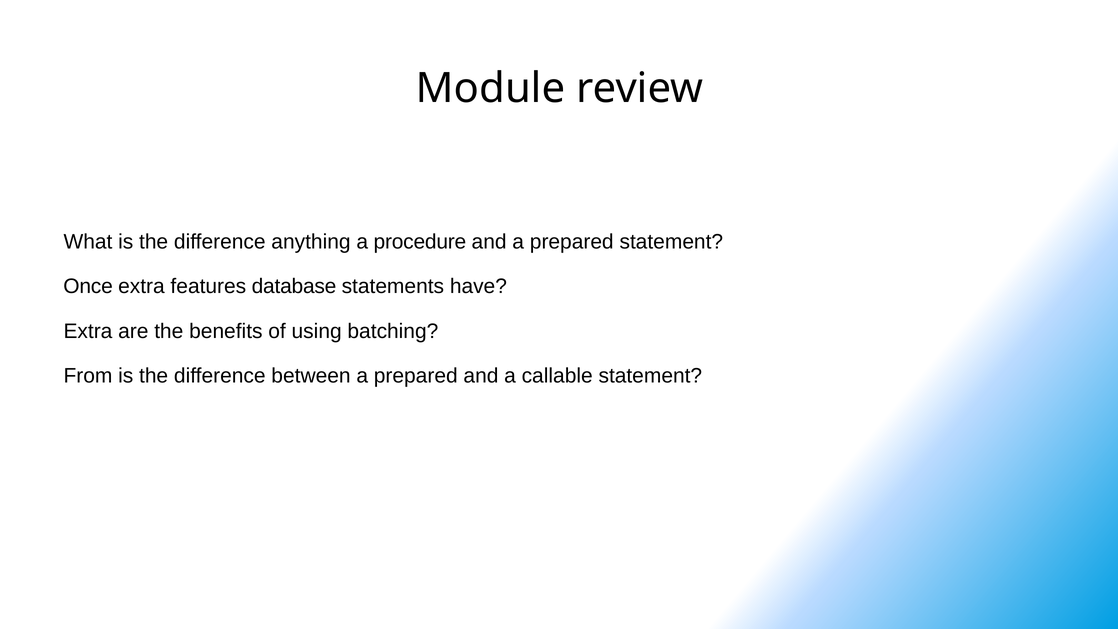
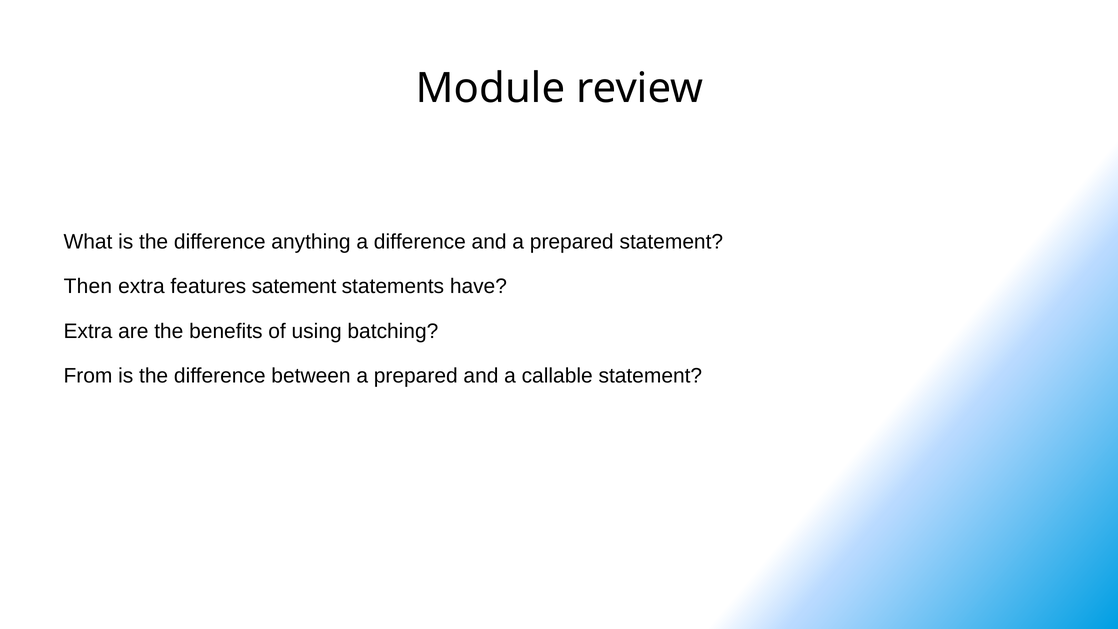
a procedure: procedure -> difference
Once: Once -> Then
database: database -> satement
